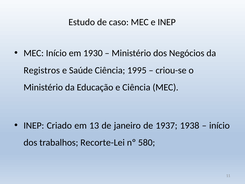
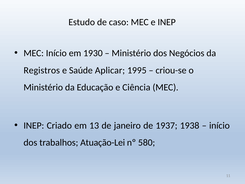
Saúde Ciência: Ciência -> Aplicar
Recorte-Lei: Recorte-Lei -> Atuação-Lei
